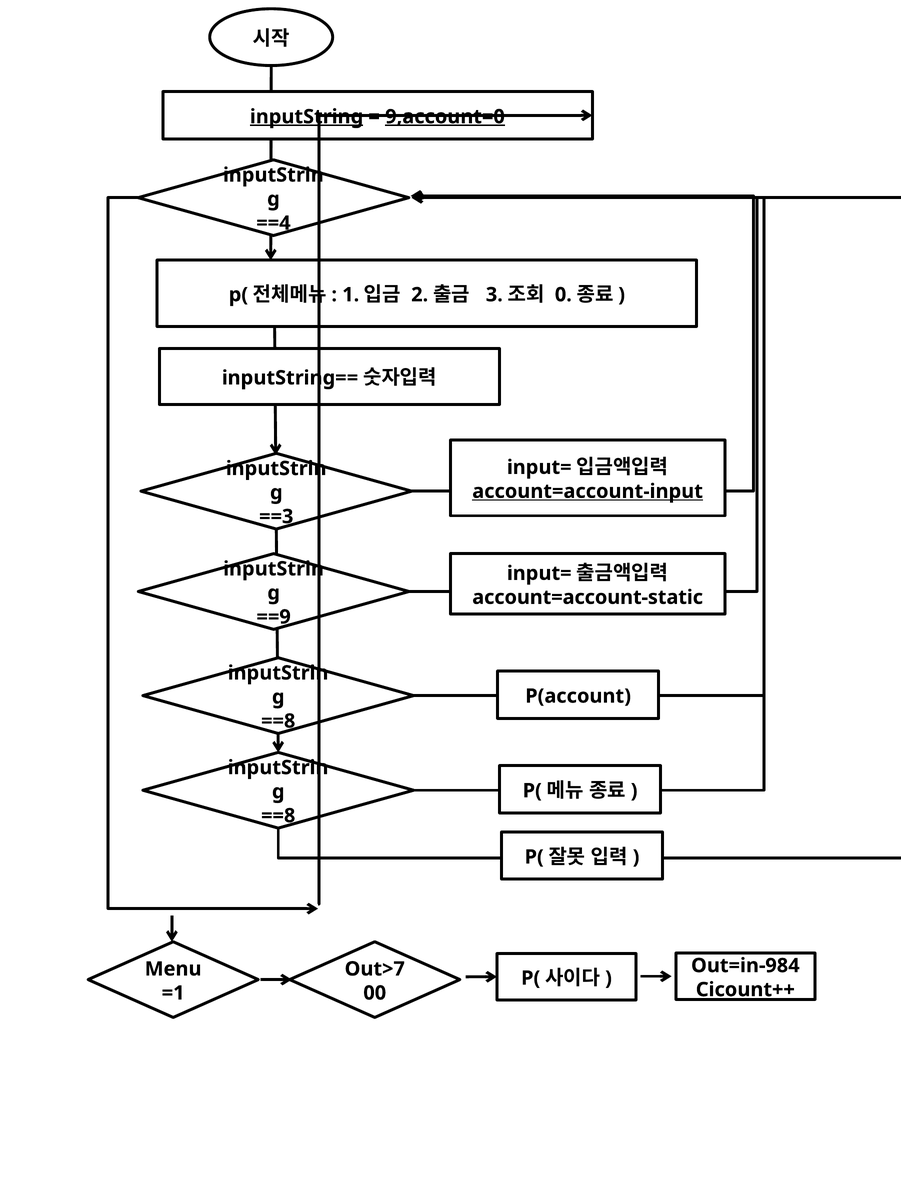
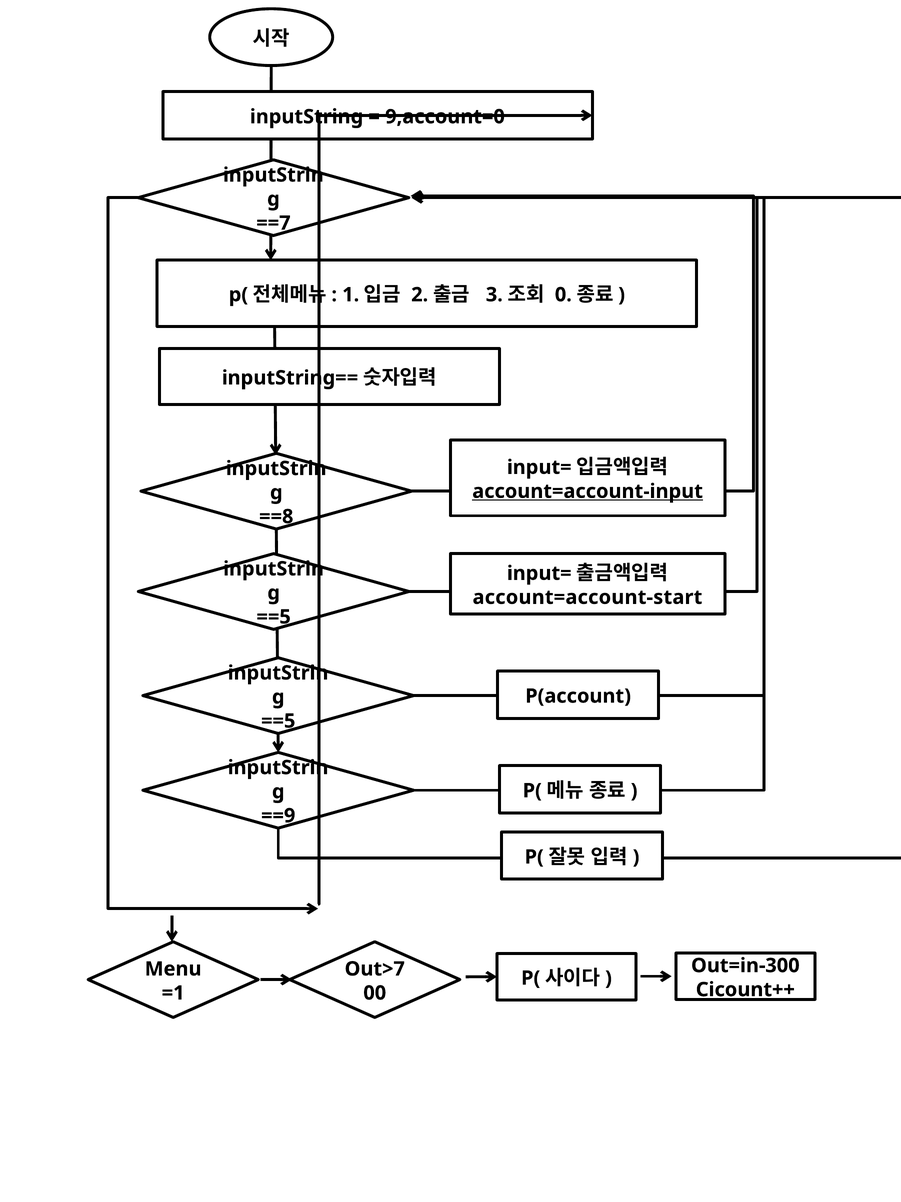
inputString underline: present -> none
9,account=0 underline: present -> none
==4: ==4 -> ==7
==3: ==3 -> ==8
account=account-static: account=account-static -> account=account-start
==9 at (274, 617): ==9 -> ==5
==8 at (278, 721): ==8 -> ==5
==8 at (278, 815): ==8 -> ==9
Out=in-984: Out=in-984 -> Out=in-300
